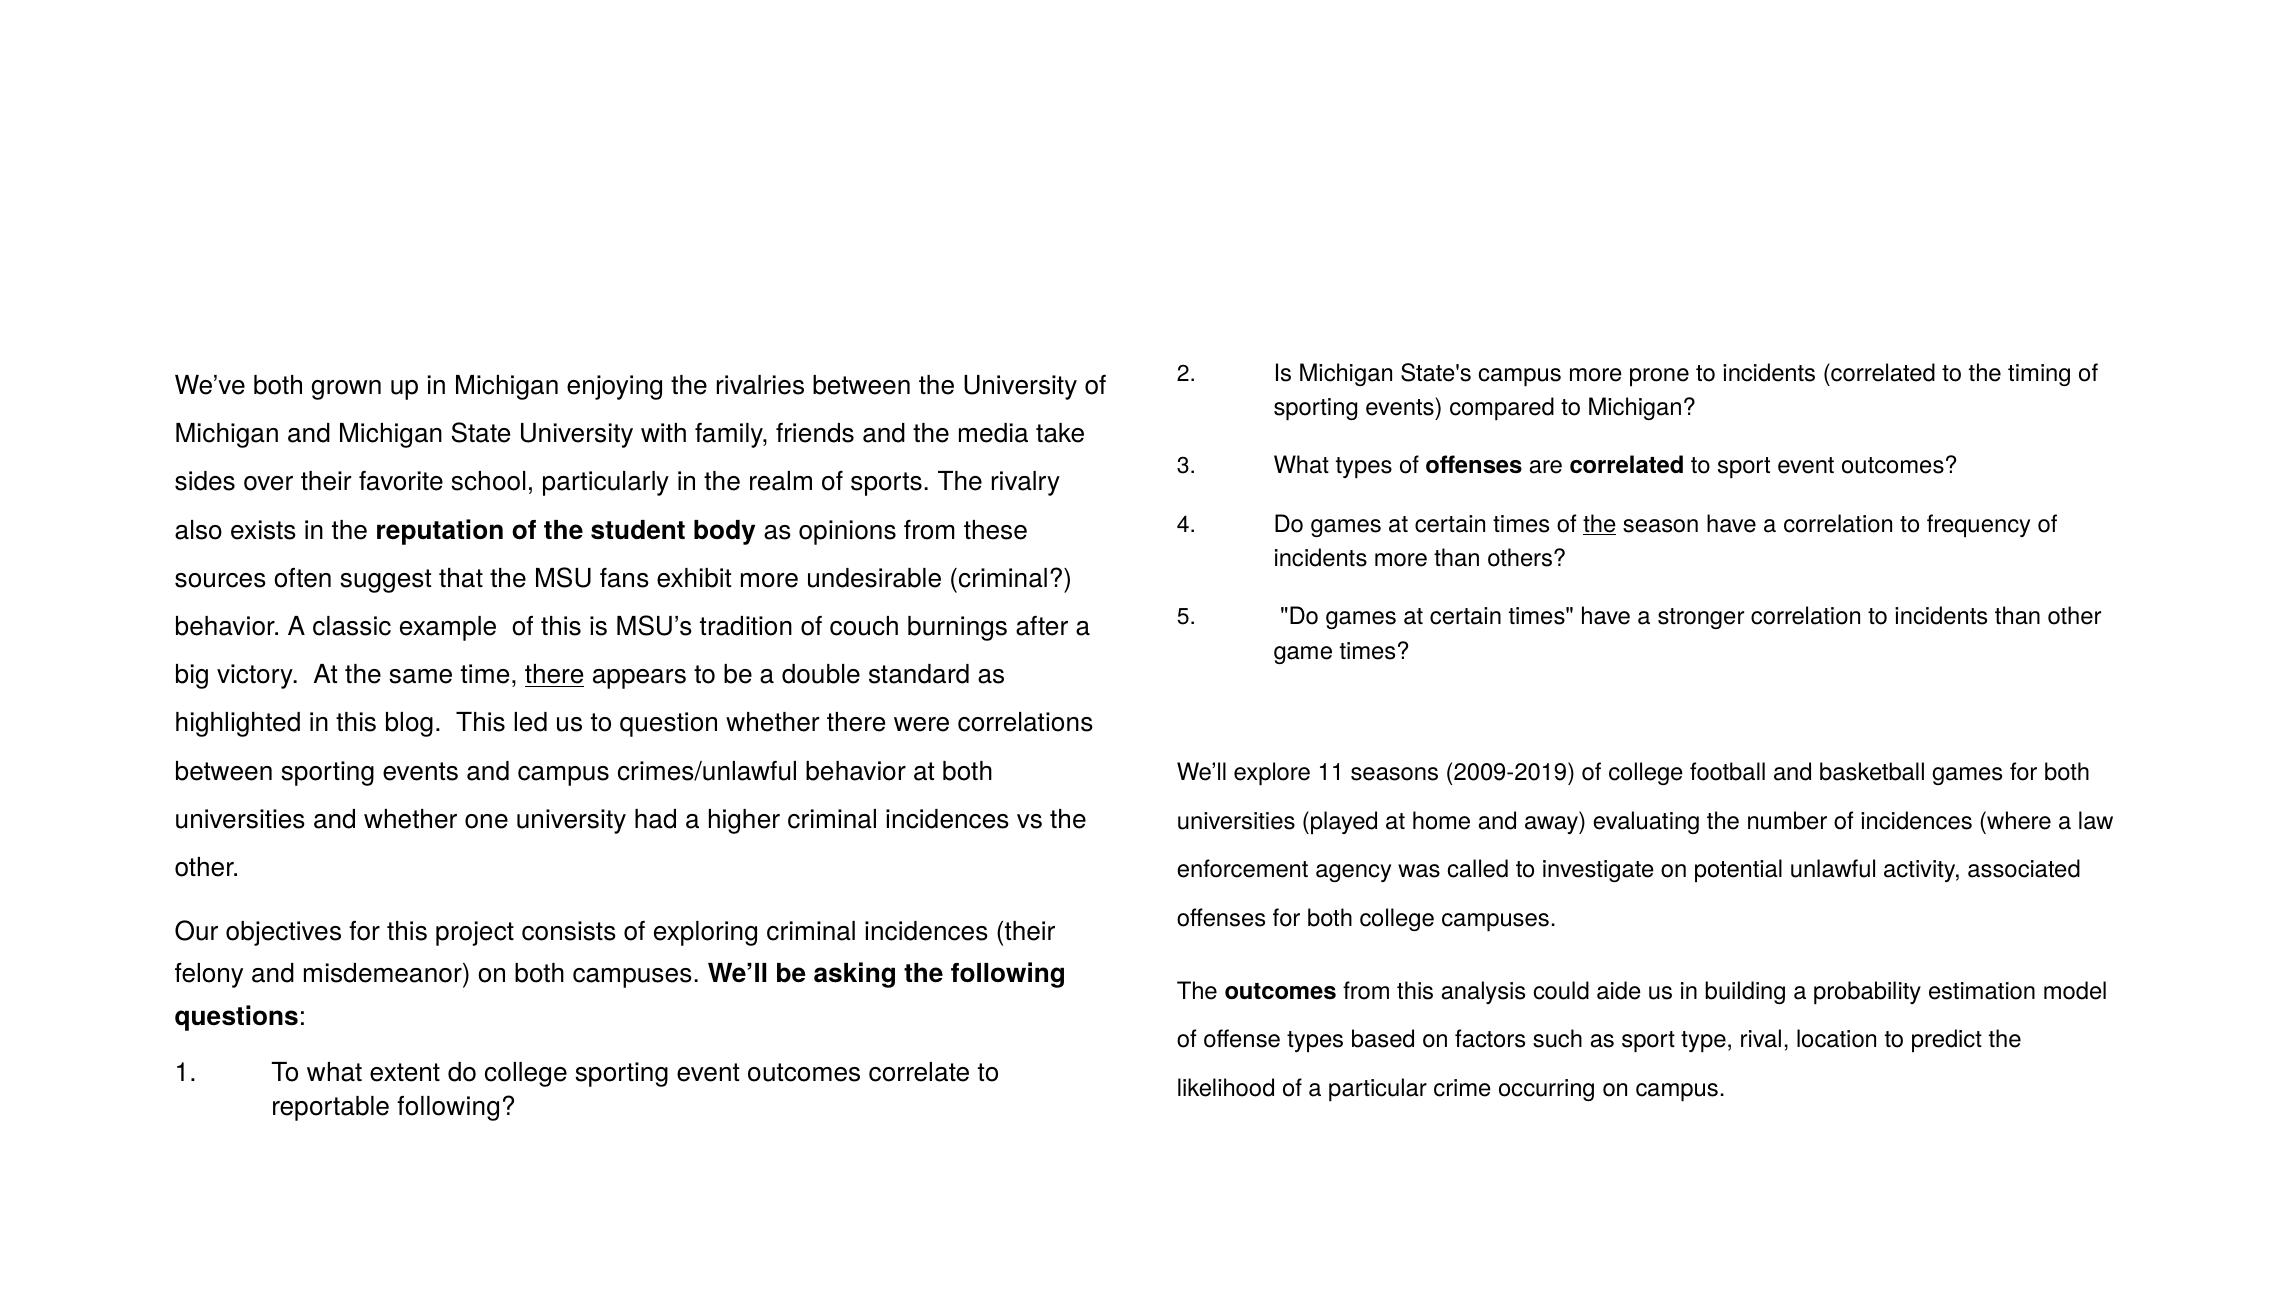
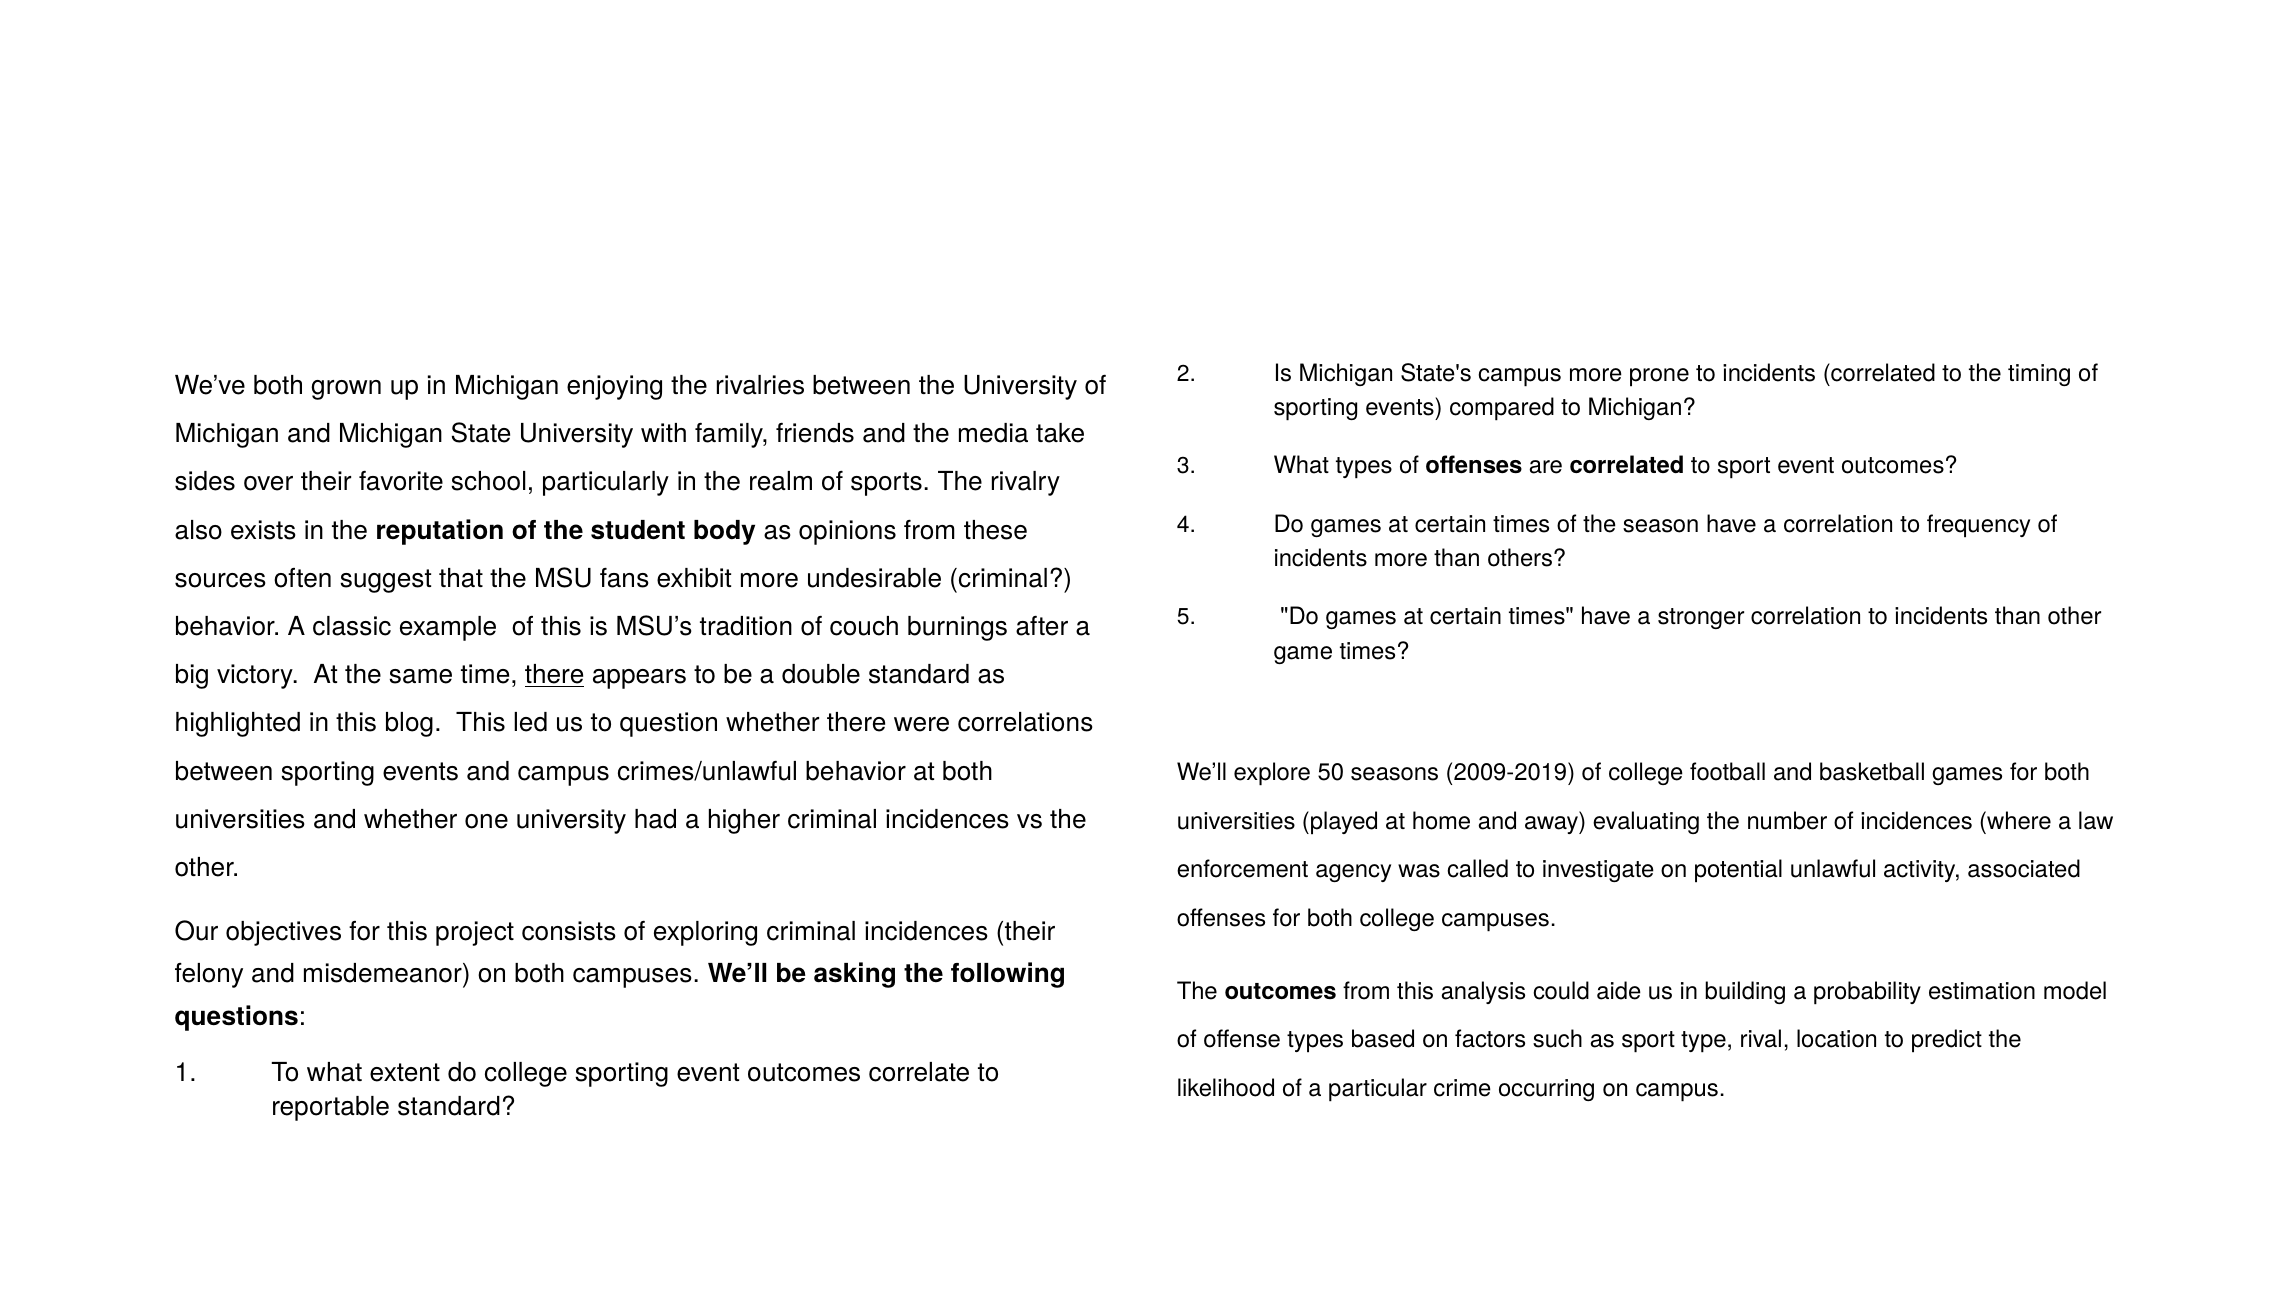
the at (1600, 524) underline: present -> none
11: 11 -> 50
reportable following: following -> standard
